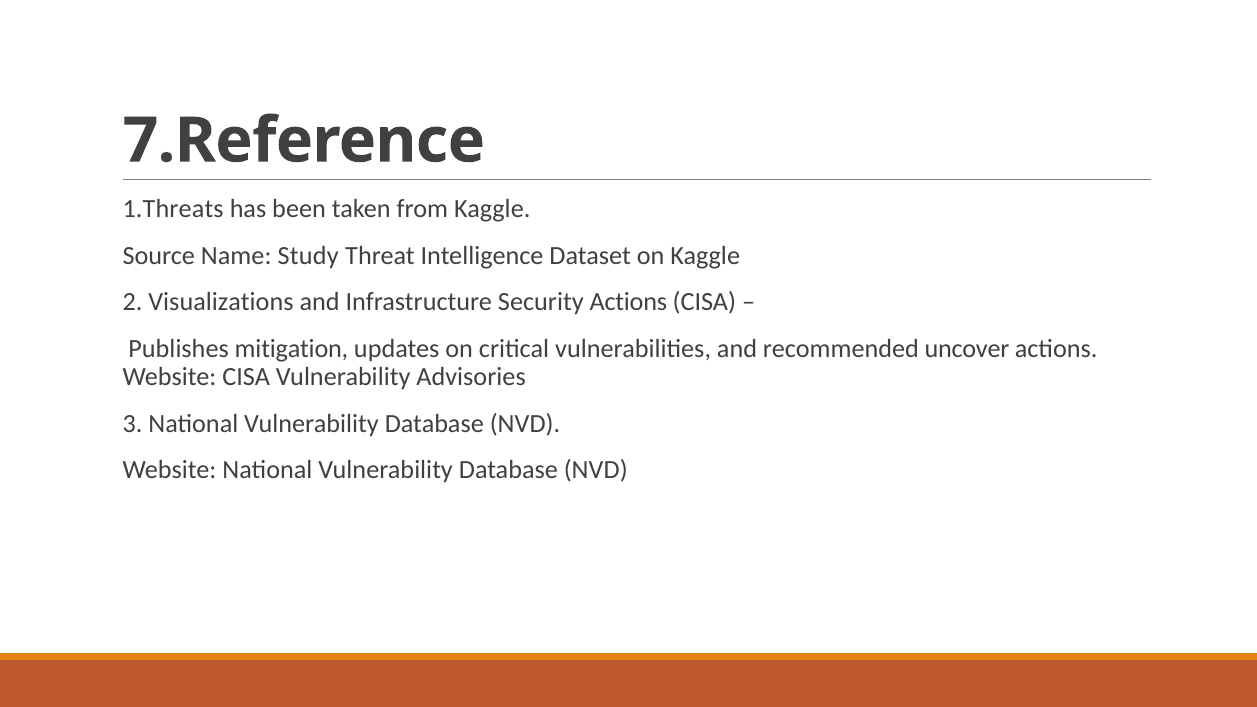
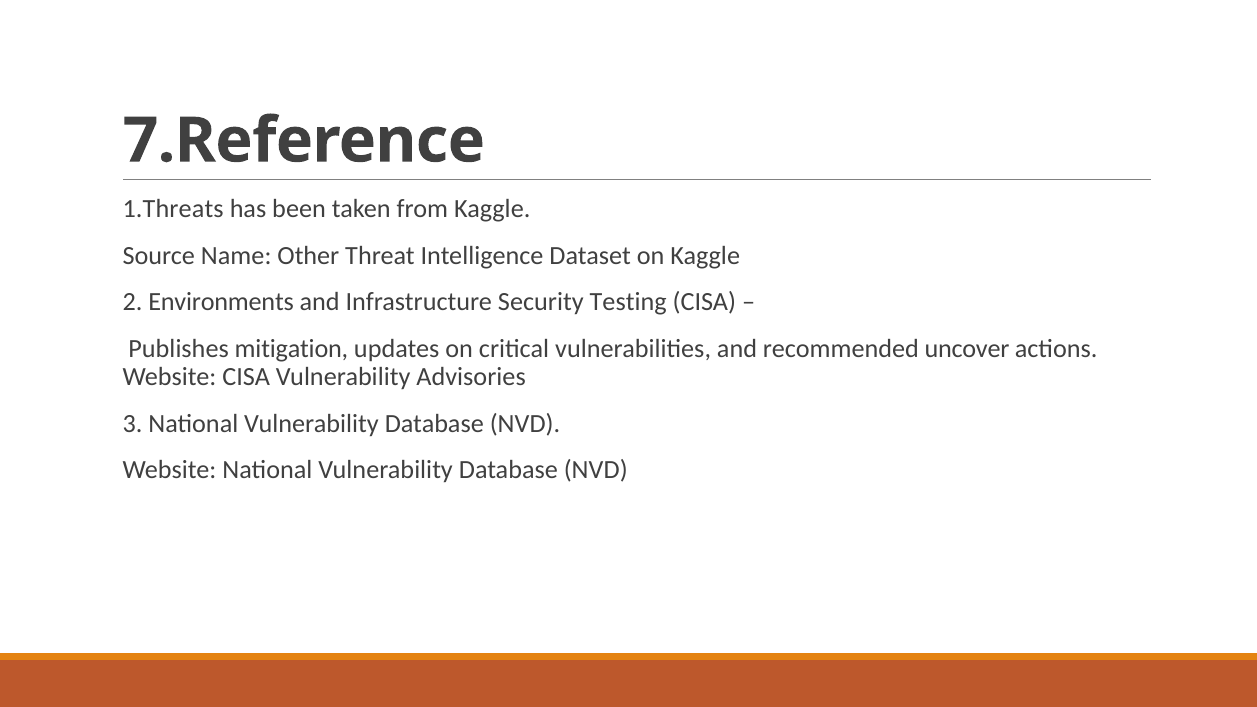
Study: Study -> Other
Visualizations: Visualizations -> Environments
Security Actions: Actions -> Testing
